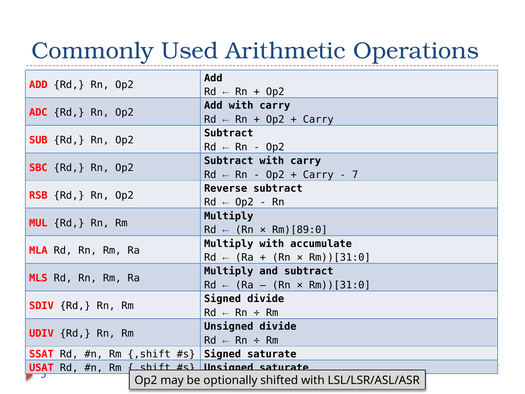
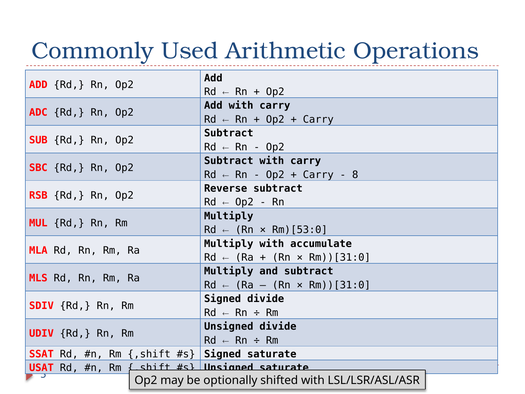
7: 7 -> 8
Rm)[89:0: Rm)[89:0 -> Rm)[53:0
